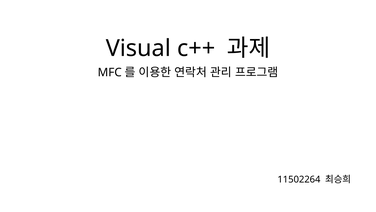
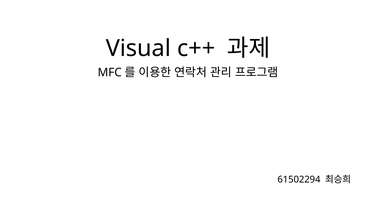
11502264: 11502264 -> 61502294
